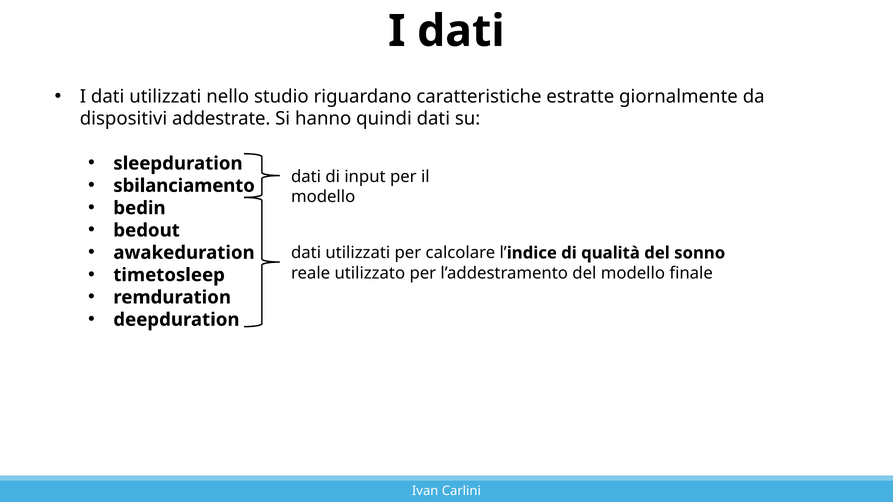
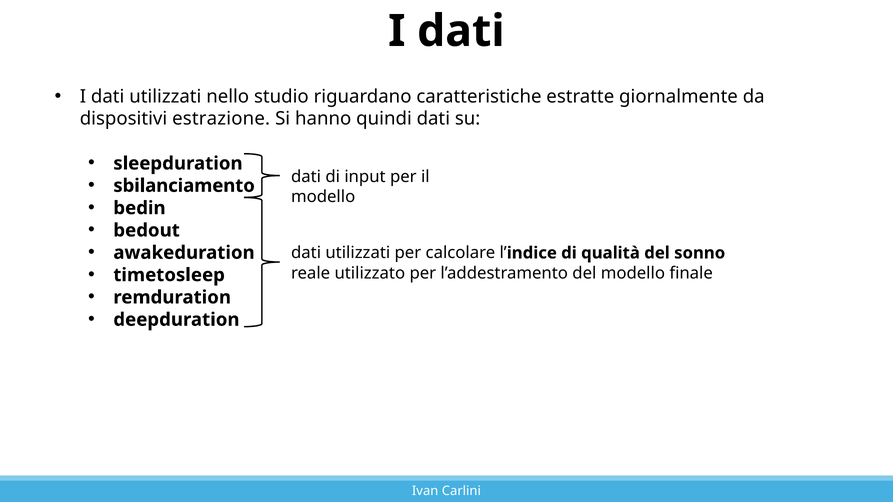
addestrate: addestrate -> estrazione
